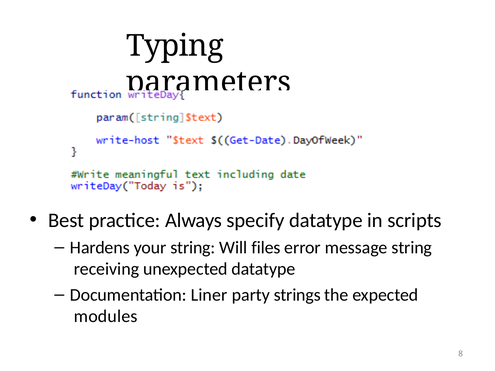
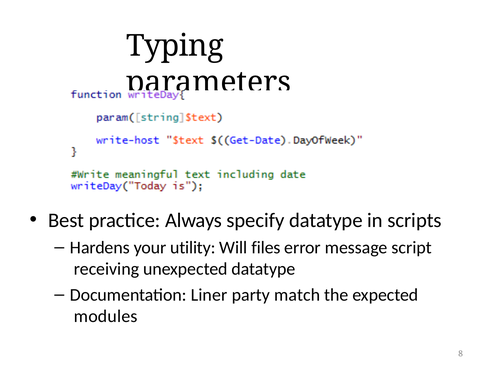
your string: string -> utility
message string: string -> script
strings: strings -> match
